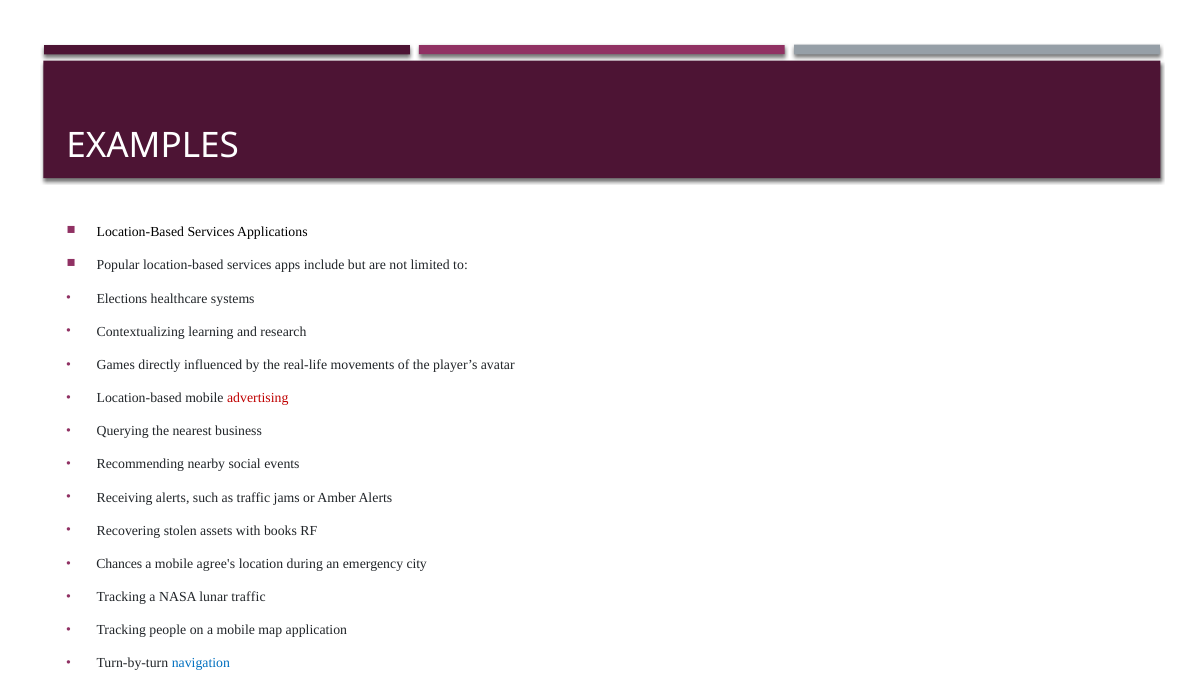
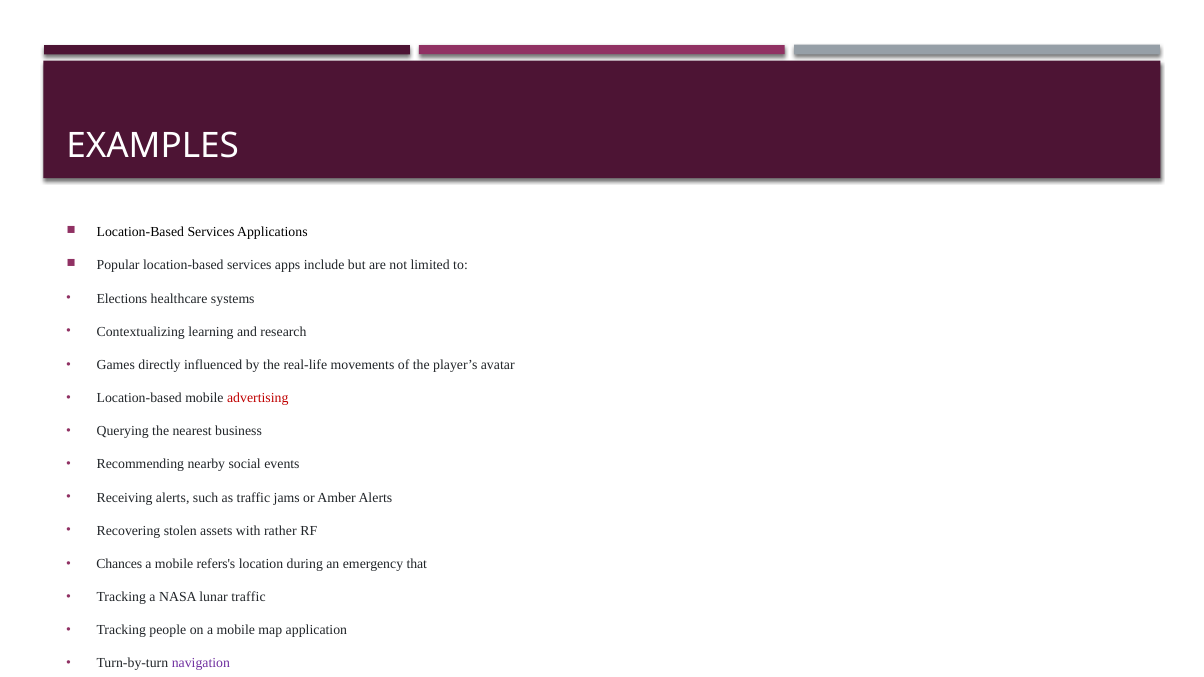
books: books -> rather
agree's: agree's -> refers's
city: city -> that
navigation colour: blue -> purple
